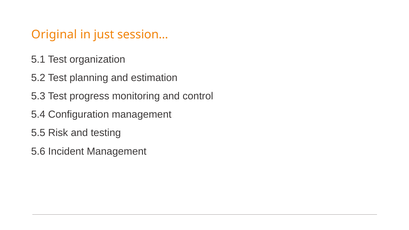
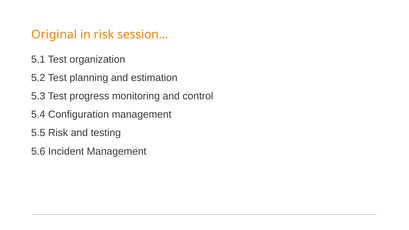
in just: just -> risk
